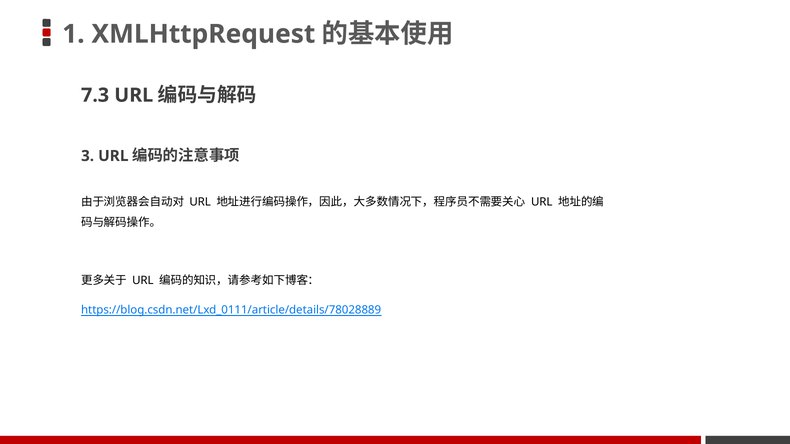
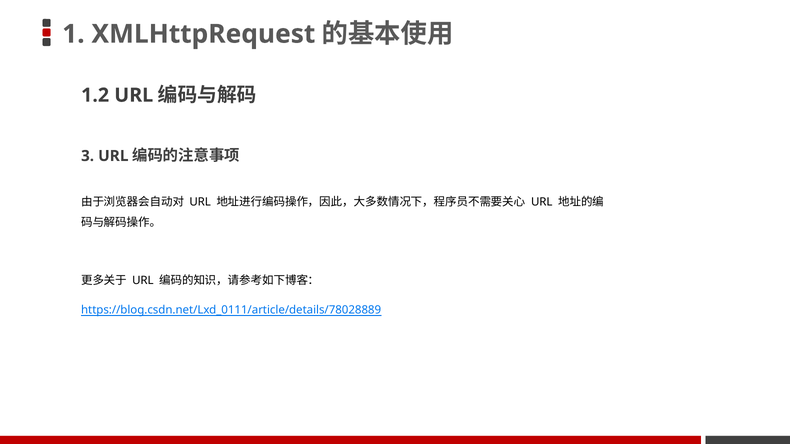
7.3: 7.3 -> 1.2
